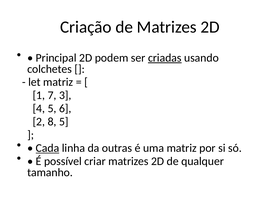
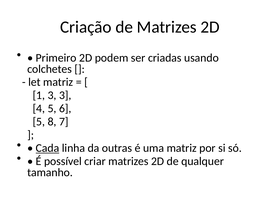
Principal: Principal -> Primeiro
criadas underline: present -> none
1 7: 7 -> 3
2 at (39, 122): 2 -> 5
8 5: 5 -> 7
